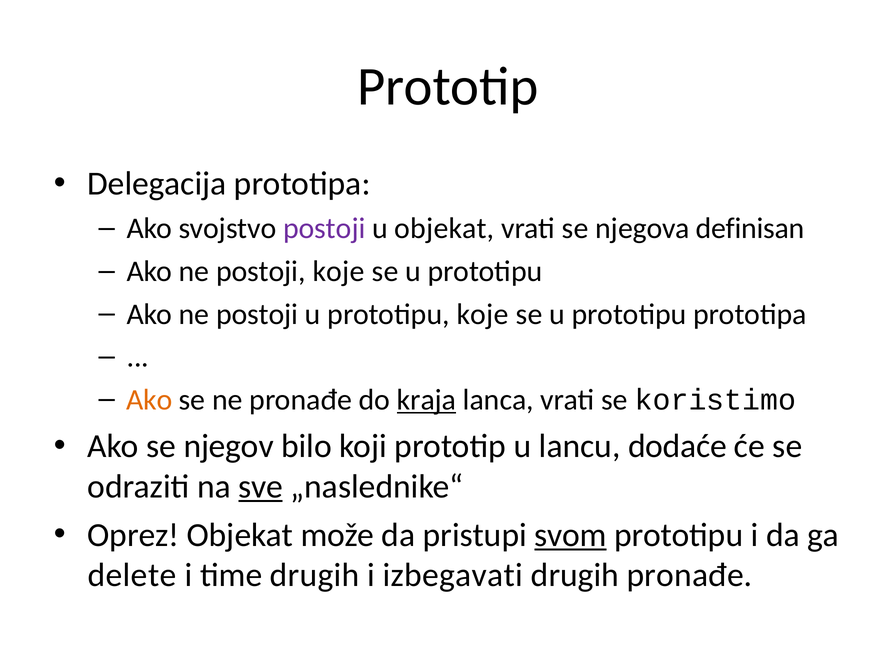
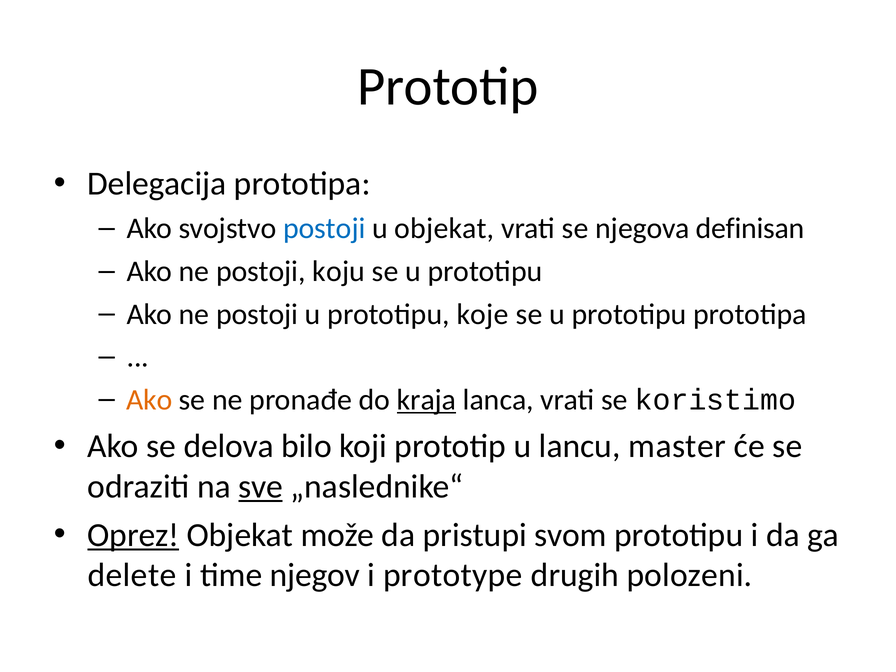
postoji at (324, 229) colour: purple -> blue
postoji koje: koje -> koju
njegov: njegov -> delova
dodaće: dodaće -> master
Oprez underline: none -> present
svom underline: present -> none
time drugih: drugih -> njegov
izbegavati: izbegavati -> prototype
drugih pronađe: pronađe -> polozeni
